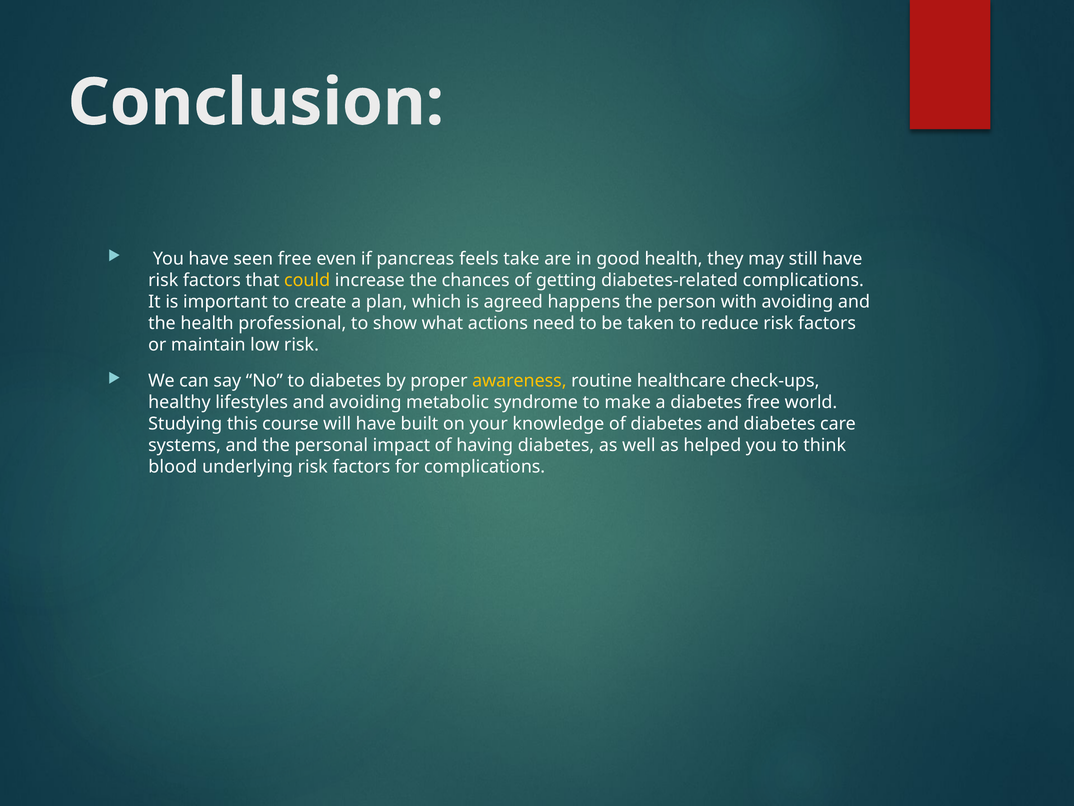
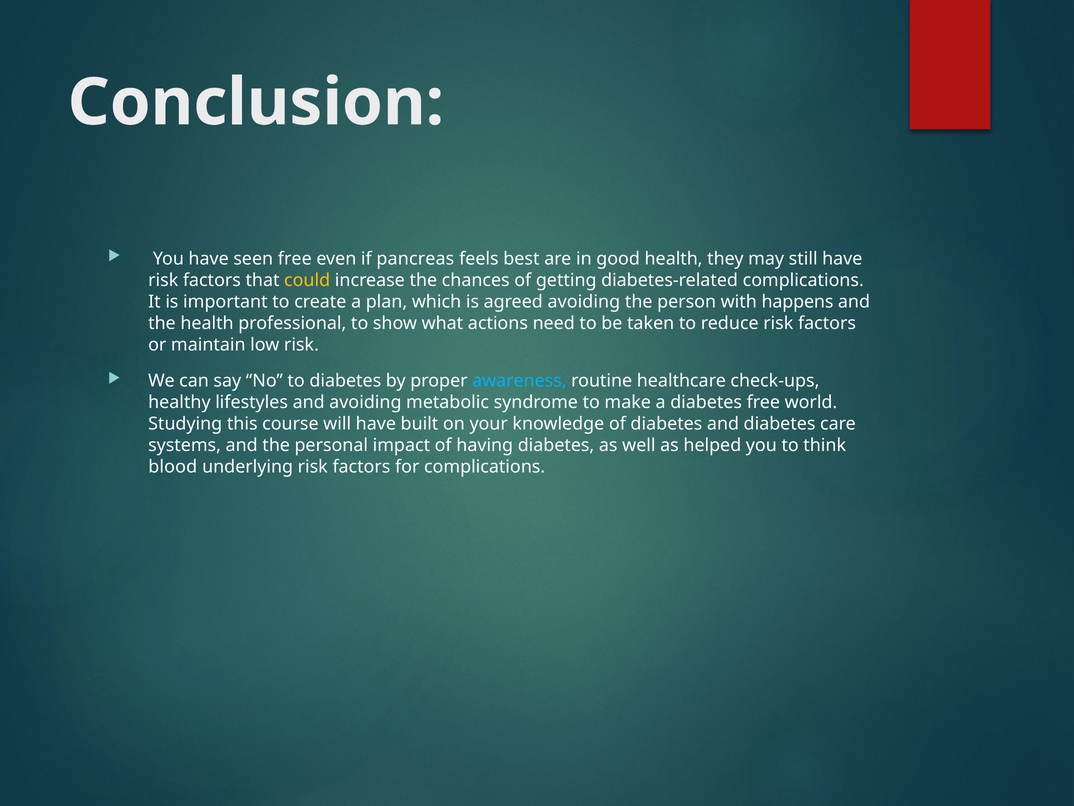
take: take -> best
agreed happens: happens -> avoiding
with avoiding: avoiding -> happens
awareness colour: yellow -> light blue
